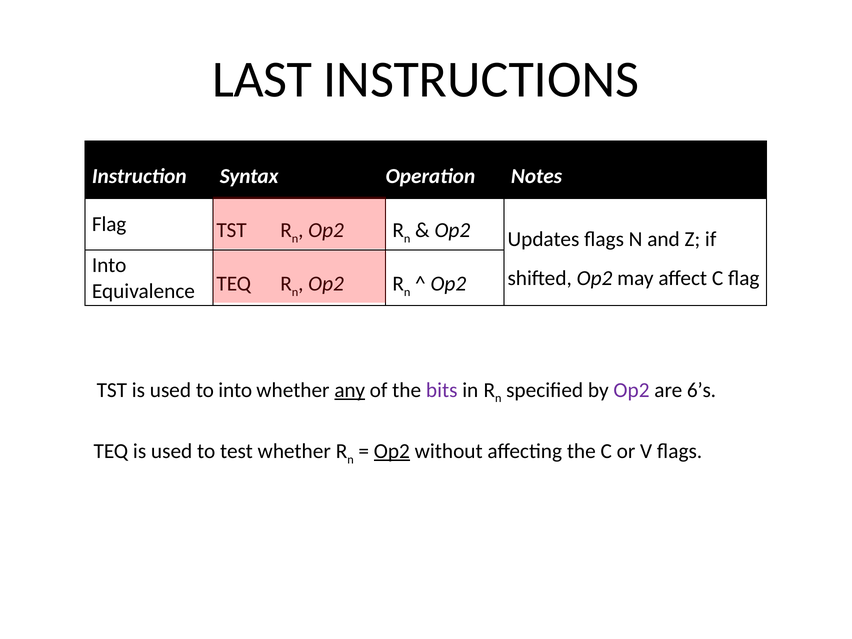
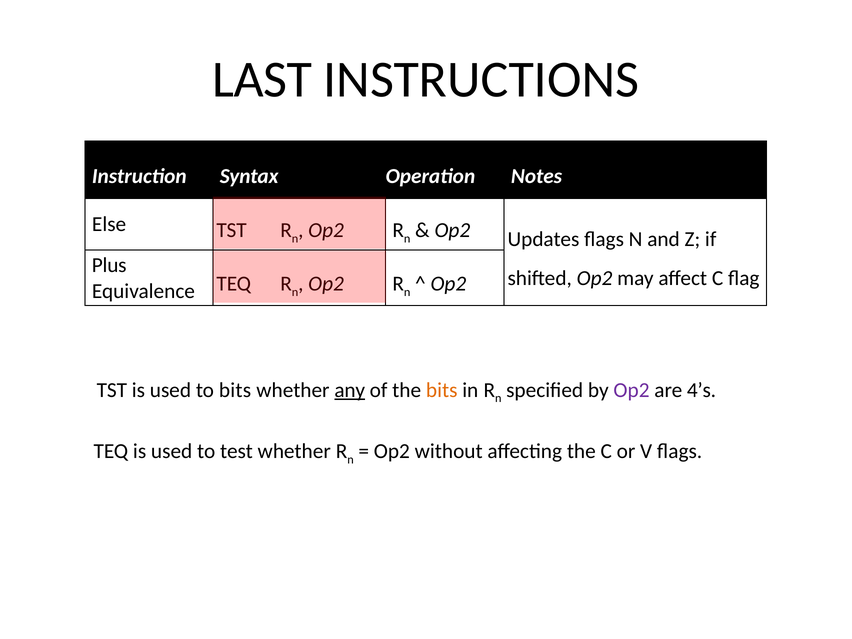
Flag at (109, 224): Flag -> Else
Into at (109, 265): Into -> Plus
to into: into -> bits
bits at (442, 390) colour: purple -> orange
6’s: 6’s -> 4’s
Op2 at (392, 451) underline: present -> none
